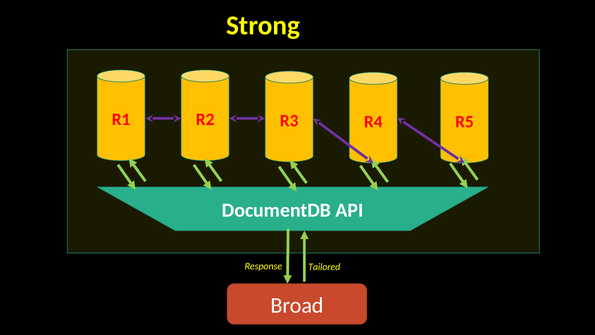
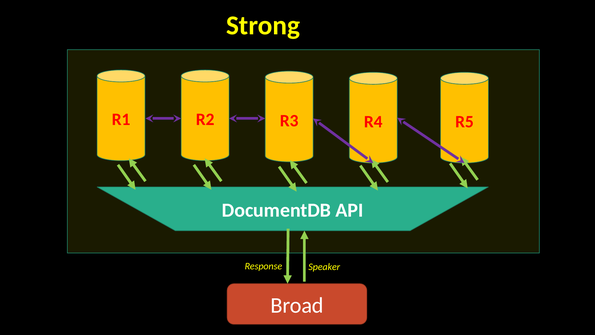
Tailored: Tailored -> Speaker
